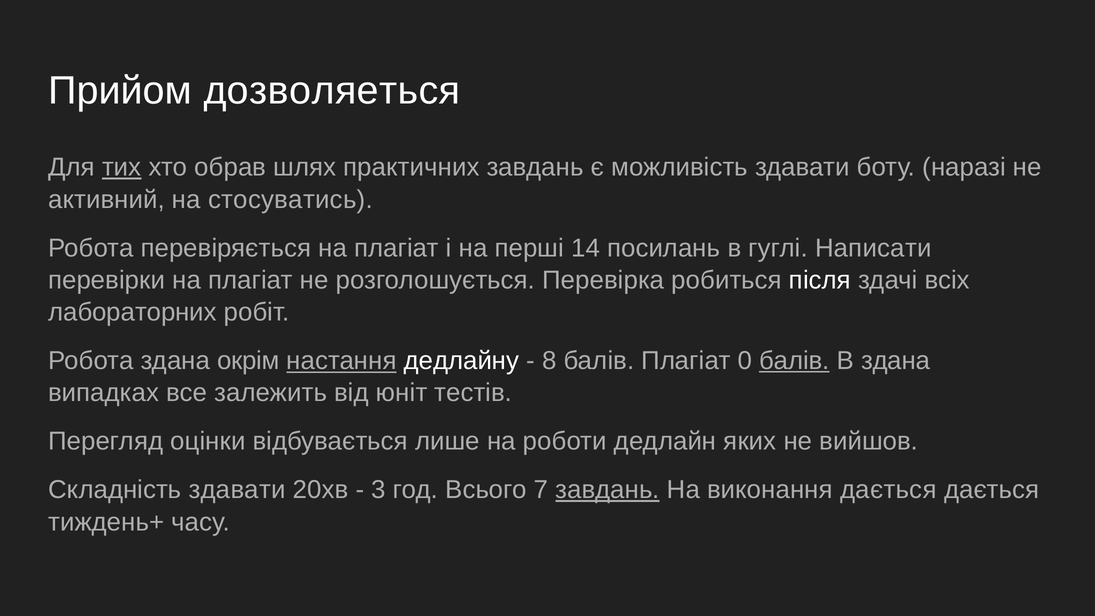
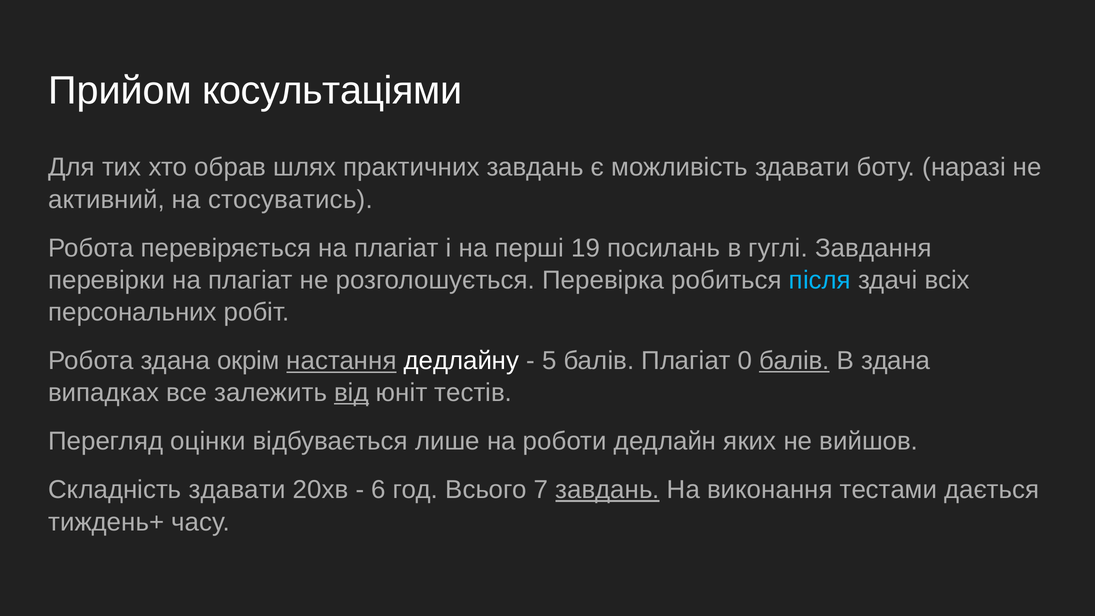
дозволяеться: дозволяеться -> косультаціями
тих underline: present -> none
14: 14 -> 19
Написати: Написати -> Завдання
після colour: white -> light blue
лабораторних: лабораторних -> персональних
8: 8 -> 5
від underline: none -> present
3: 3 -> 6
виконання дається: дається -> тестами
